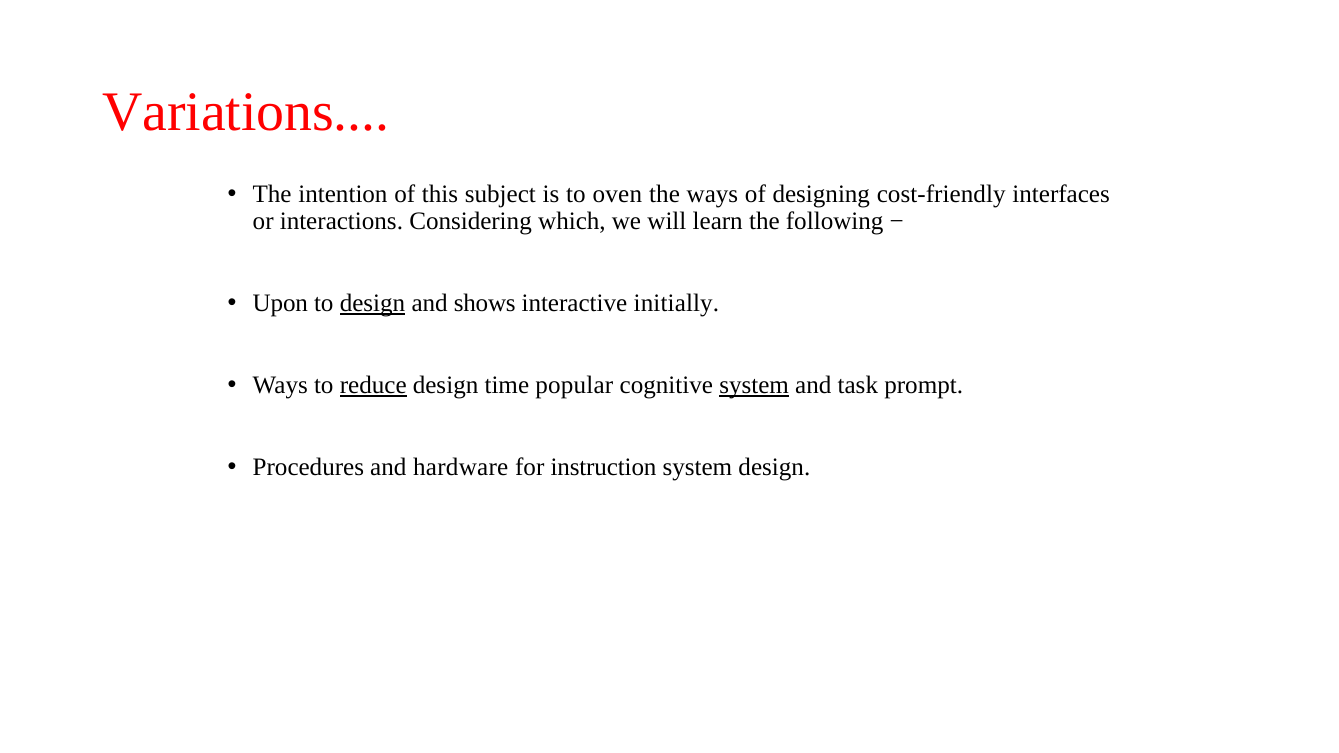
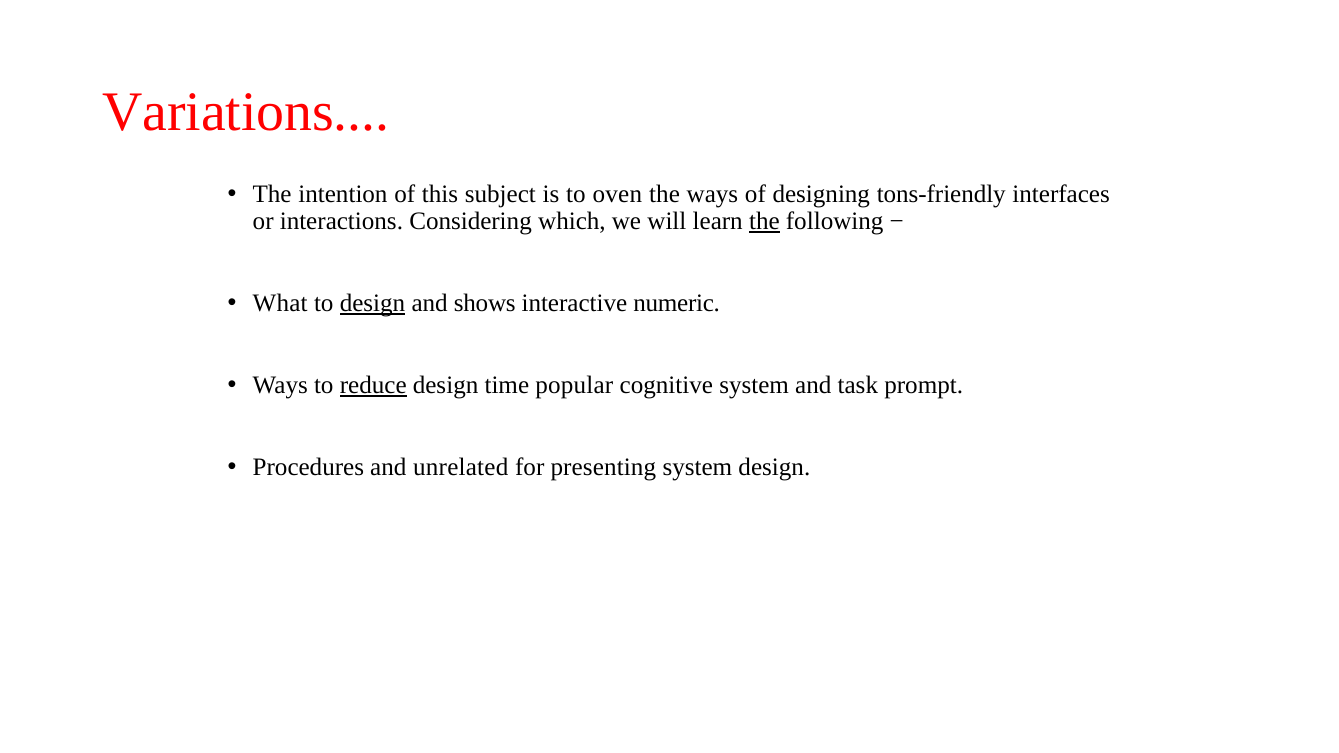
cost-friendly: cost-friendly -> tons-friendly
the at (764, 221) underline: none -> present
Upon: Upon -> What
initially: initially -> numeric
system at (754, 386) underline: present -> none
hardware: hardware -> unrelated
instruction: instruction -> presenting
